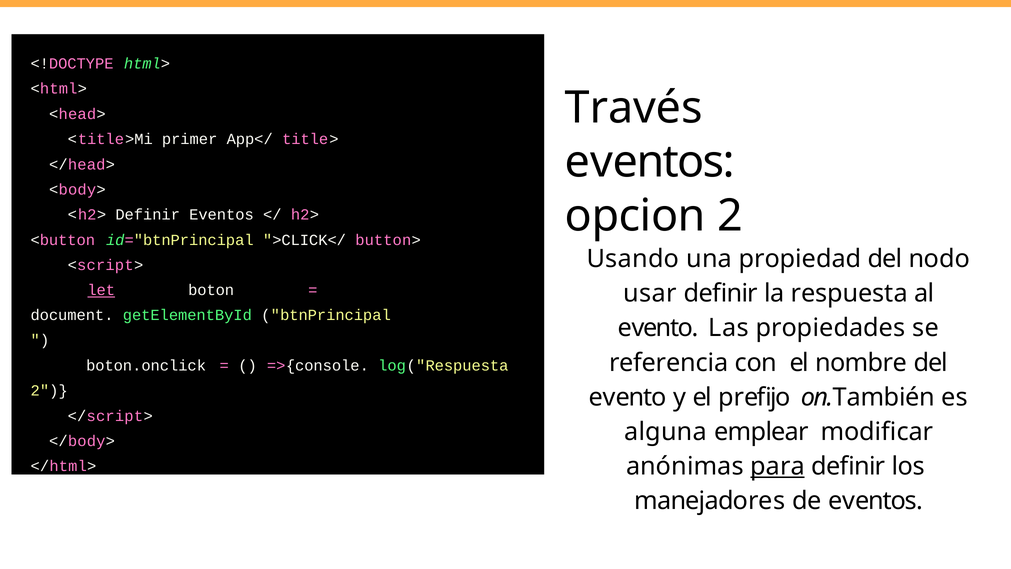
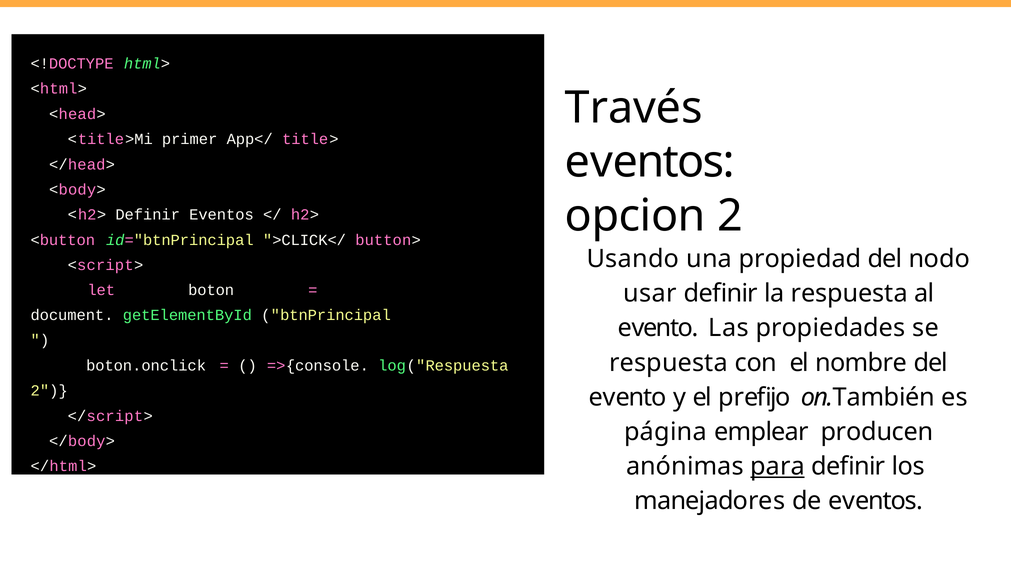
let underline: present -> none
referencia at (669, 363): referencia -> respuesta
alguna: alguna -> página
modiﬁcar: modiﬁcar -> producen
